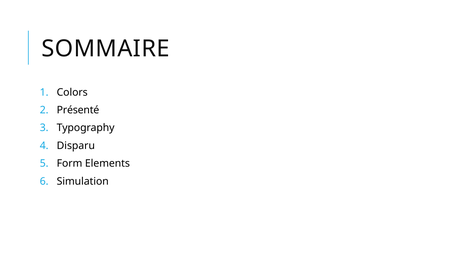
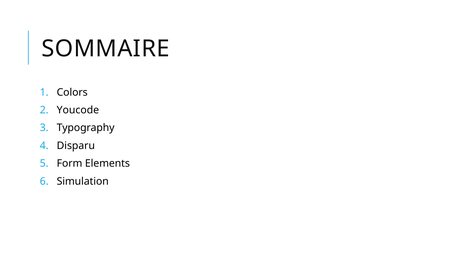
Présenté: Présenté -> Youcode
